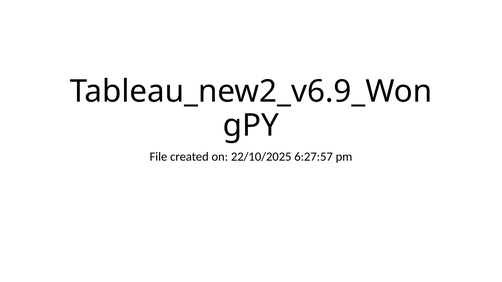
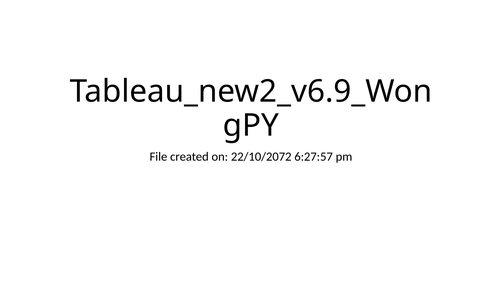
22/10/2025: 22/10/2025 -> 22/10/2072
